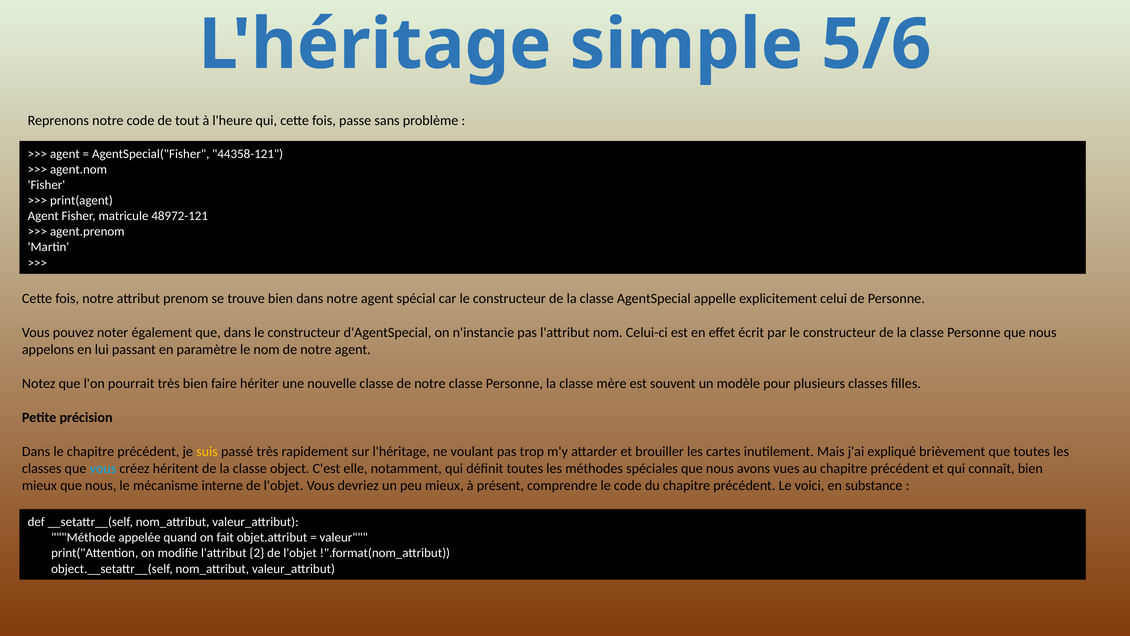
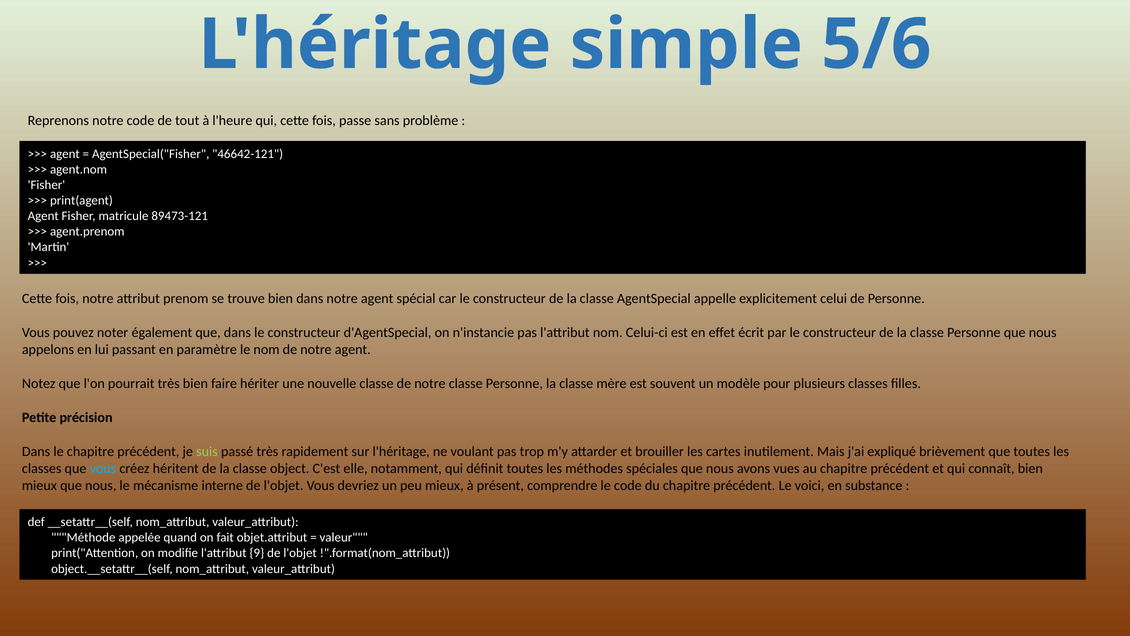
44358-121: 44358-121 -> 46642-121
48972-121: 48972-121 -> 89473-121
suis colour: yellow -> light green
2: 2 -> 9
